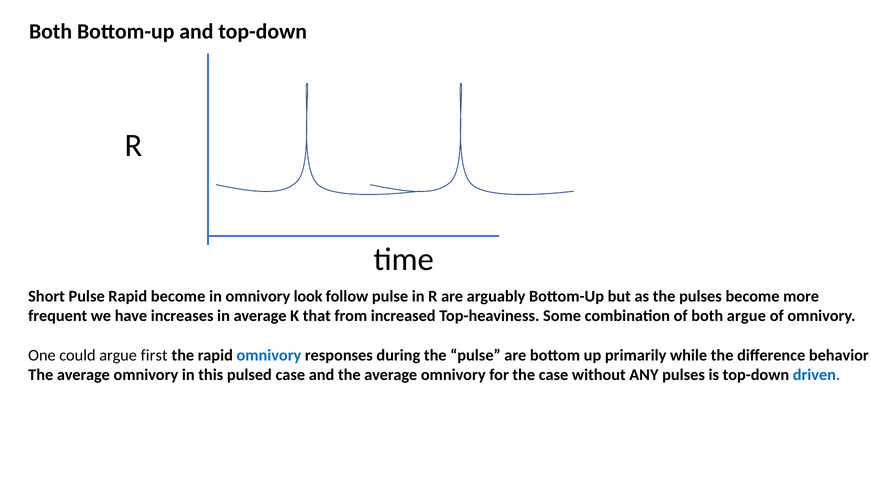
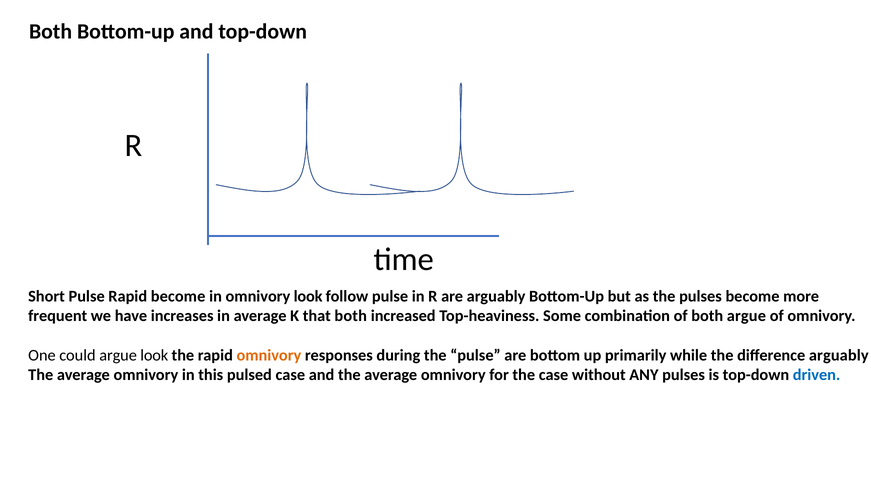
that from: from -> both
argue first: first -> look
omnivory at (269, 355) colour: blue -> orange
difference behavior: behavior -> arguably
